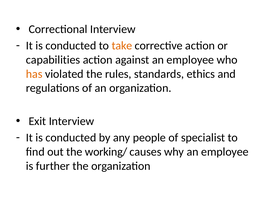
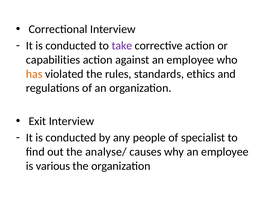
take colour: orange -> purple
working/: working/ -> analyse/
further: further -> various
